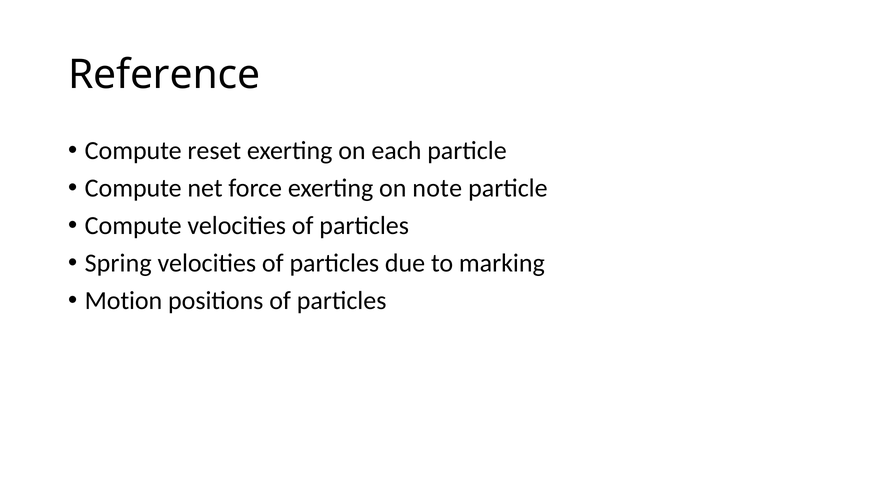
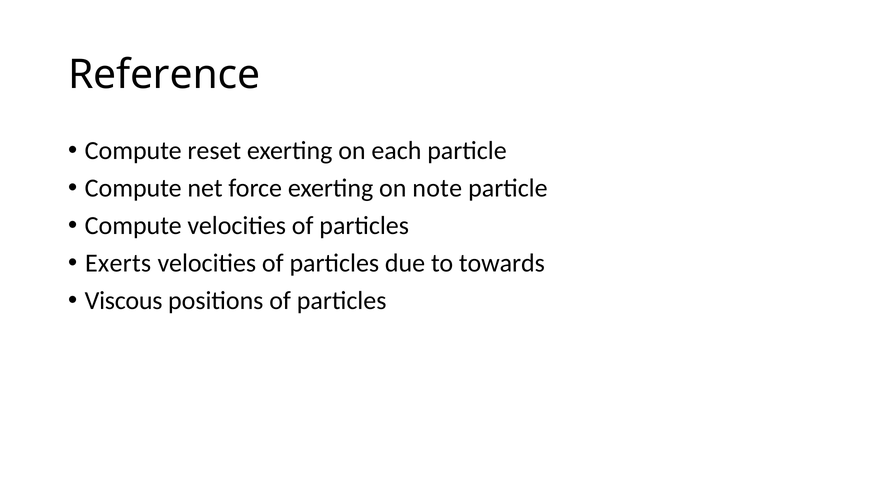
Spring: Spring -> Exerts
marking: marking -> towards
Motion: Motion -> Viscous
